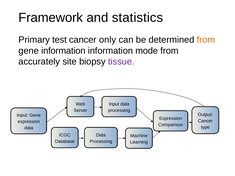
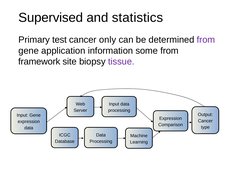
Framework: Framework -> Supervised
from at (206, 40) colour: orange -> purple
gene information: information -> application
mode: mode -> some
accurately: accurately -> framework
